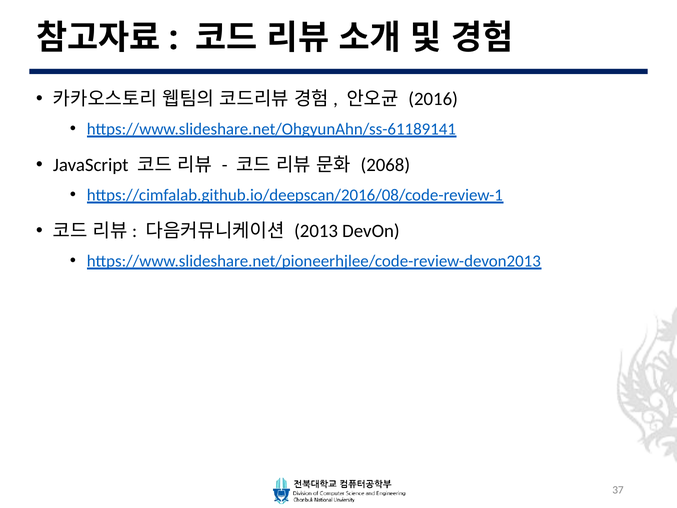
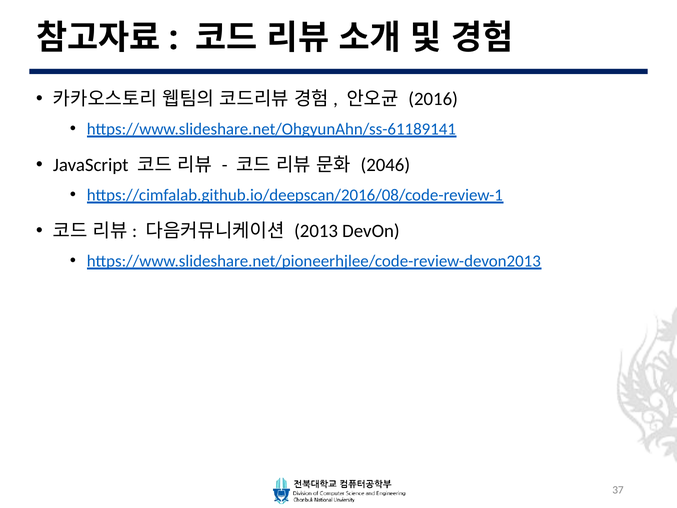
2068: 2068 -> 2046
